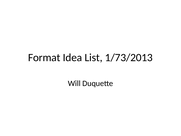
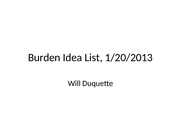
Format: Format -> Burden
1/73/2013: 1/73/2013 -> 1/20/2013
